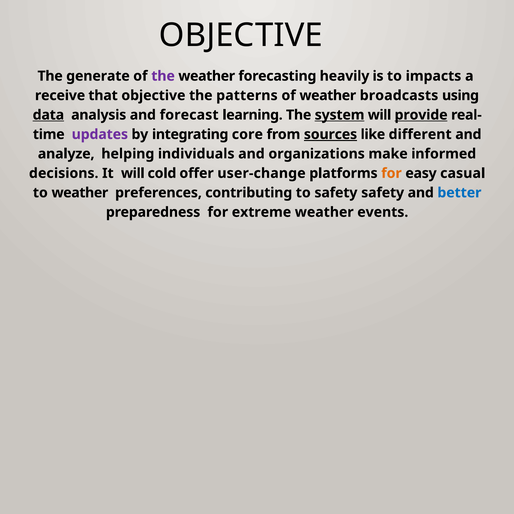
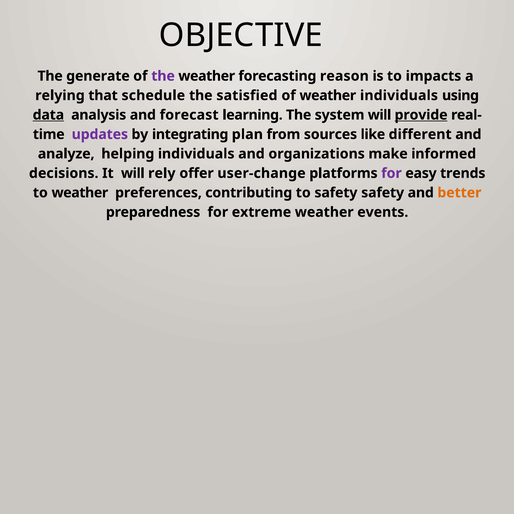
heavily: heavily -> reason
receive: receive -> relying
that objective: objective -> schedule
patterns: patterns -> satisfied
weather broadcasts: broadcasts -> individuals
system underline: present -> none
core: core -> plan
sources underline: present -> none
cold: cold -> rely
for at (391, 173) colour: orange -> purple
casual: casual -> trends
better colour: blue -> orange
